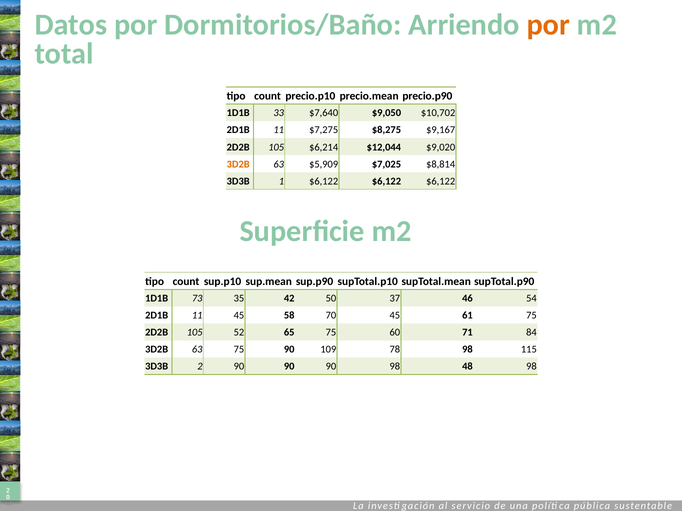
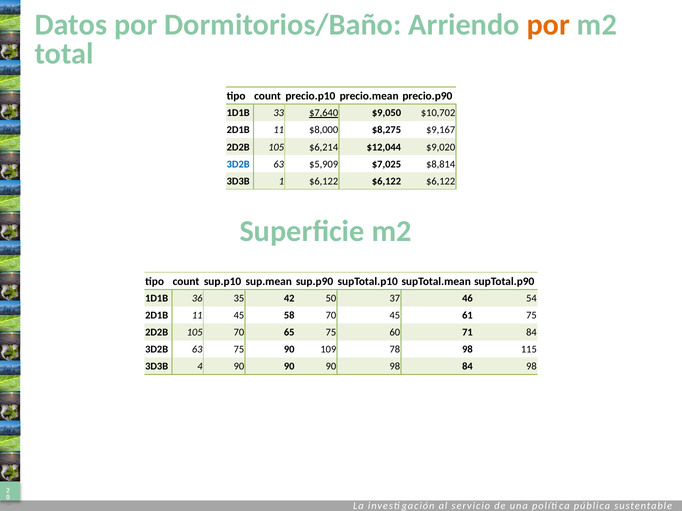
$7,640 underline: none -> present
$7,275: $7,275 -> $8,000
3D2B at (238, 164) colour: orange -> blue
73: 73 -> 36
105 52: 52 -> 70
3D3B 2: 2 -> 4
98 48: 48 -> 84
